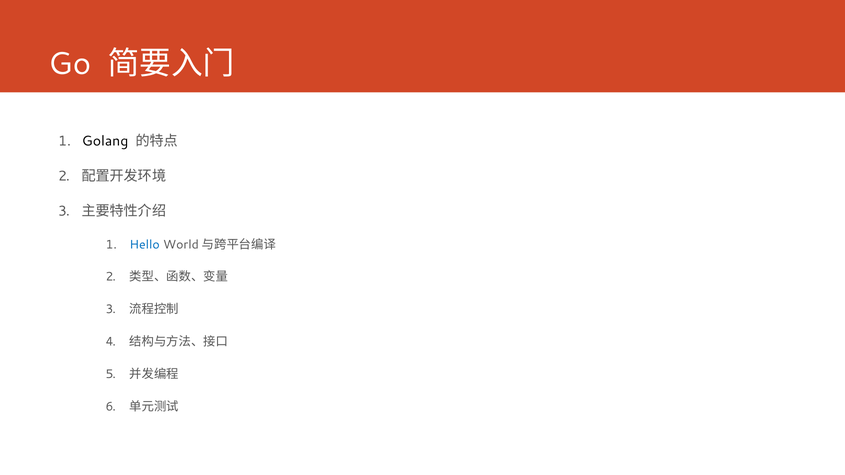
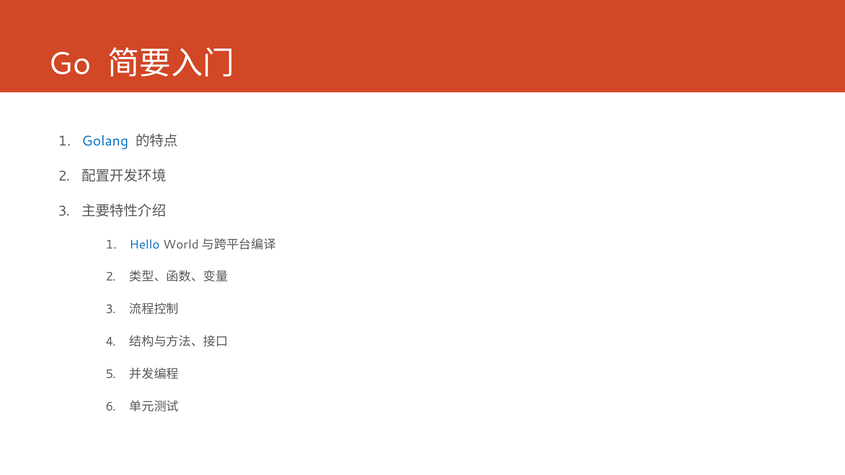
Golang colour: black -> blue
